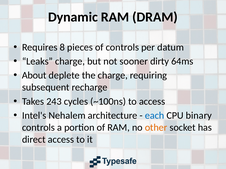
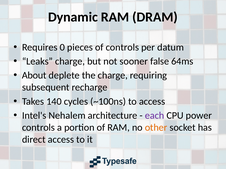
8: 8 -> 0
dirty: dirty -> false
243: 243 -> 140
each colour: blue -> purple
binary: binary -> power
